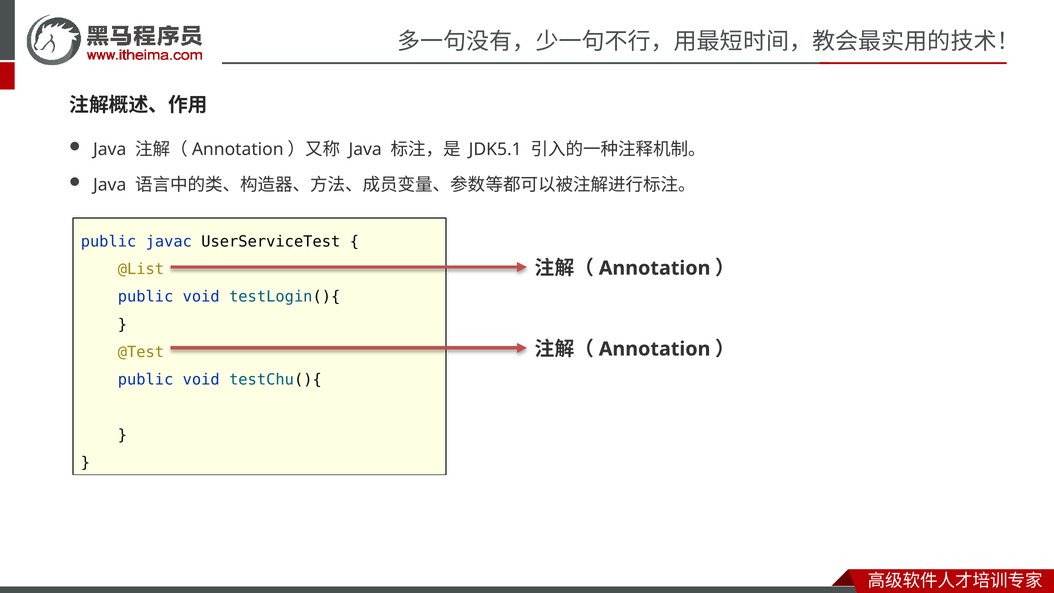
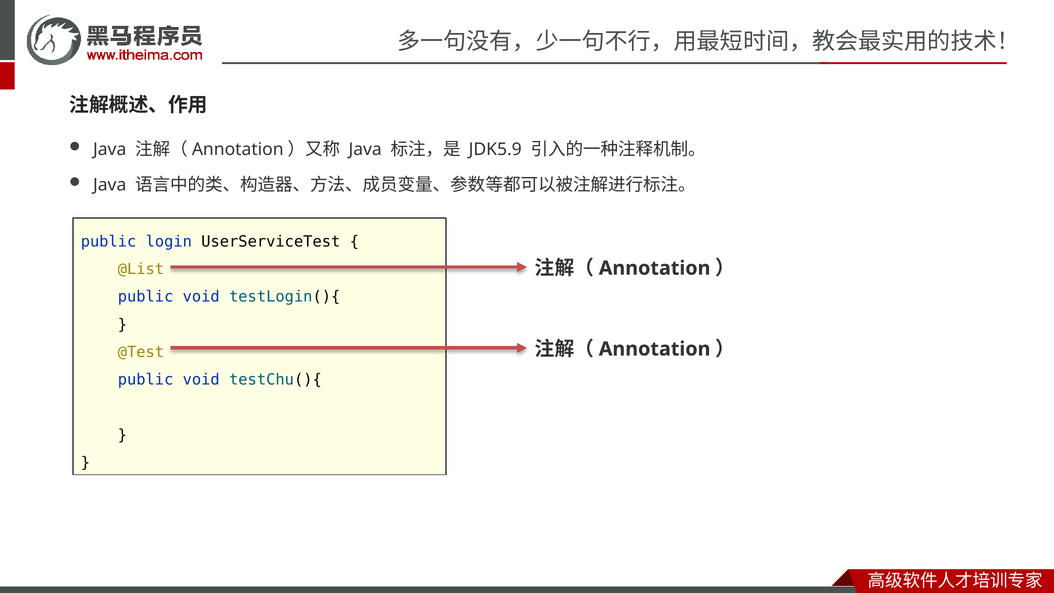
JDK5.1: JDK5.1 -> JDK5.9
javac: javac -> login
